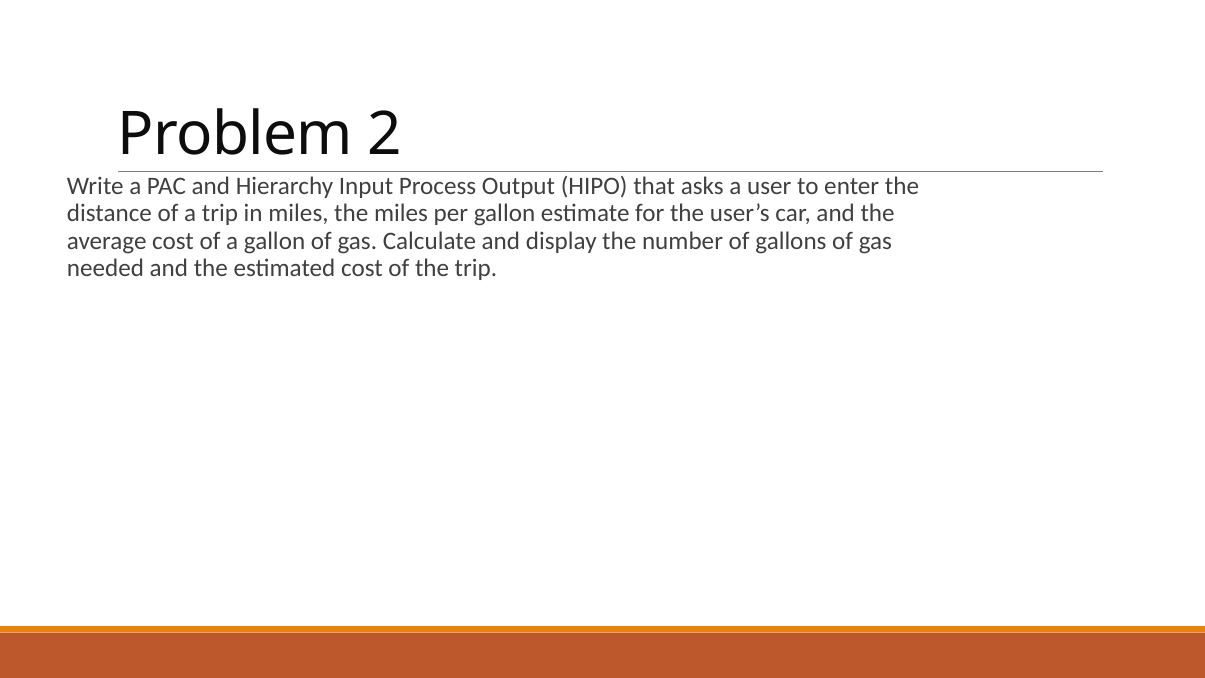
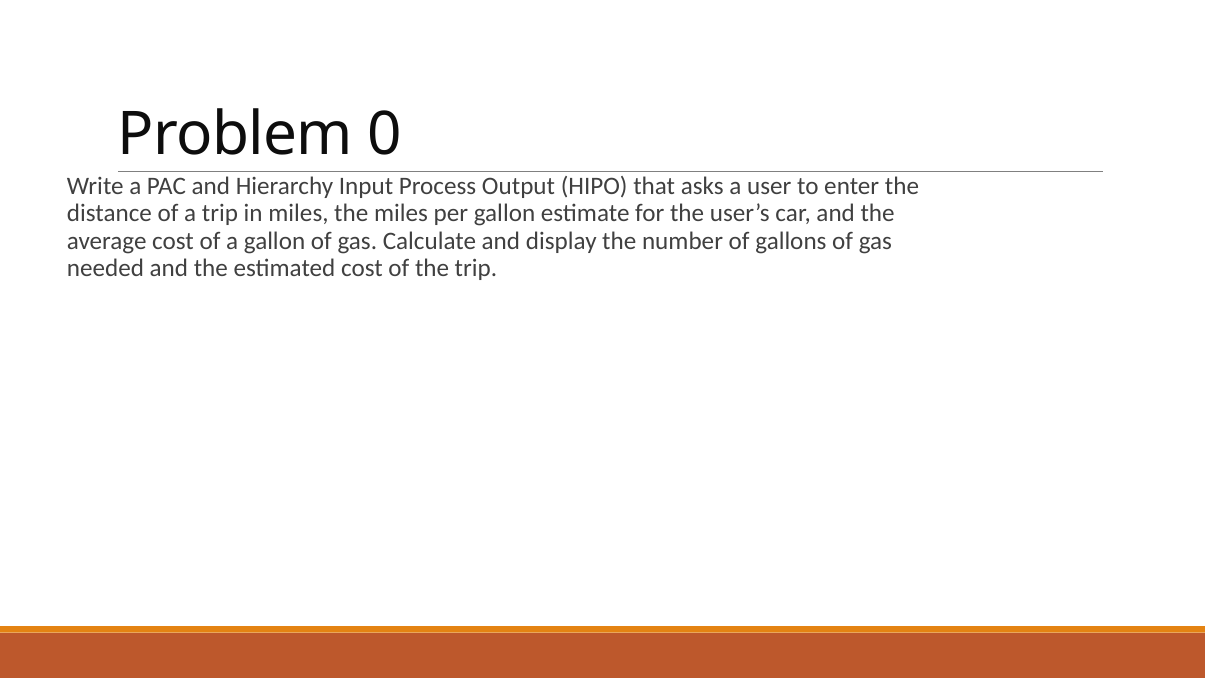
2: 2 -> 0
